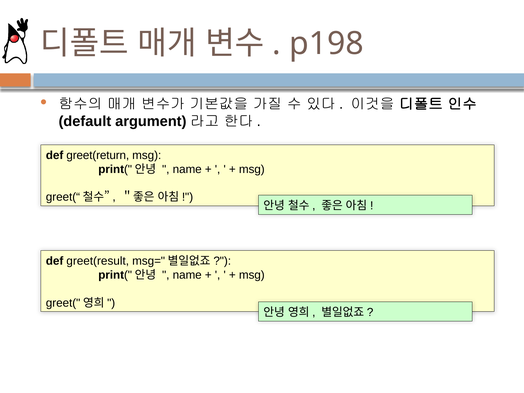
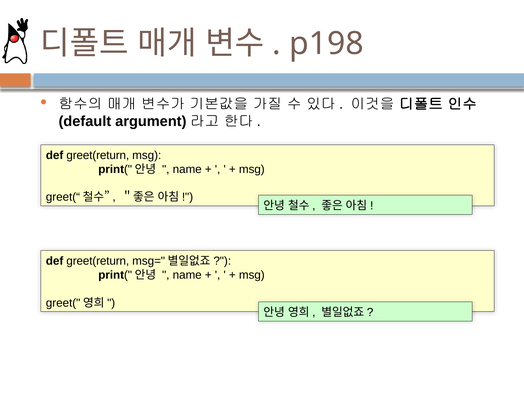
greet(result at (98, 261): greet(result -> greet(return
